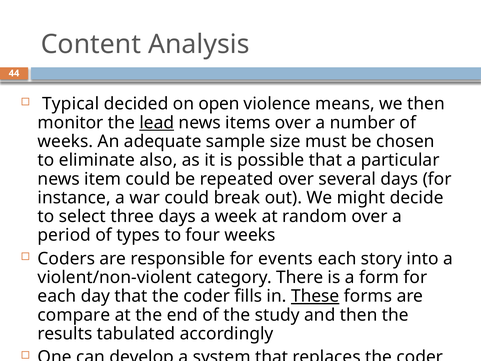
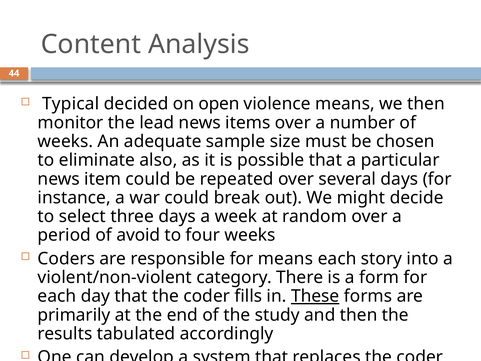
lead underline: present -> none
types: types -> avoid
for events: events -> means
compare: compare -> primarily
